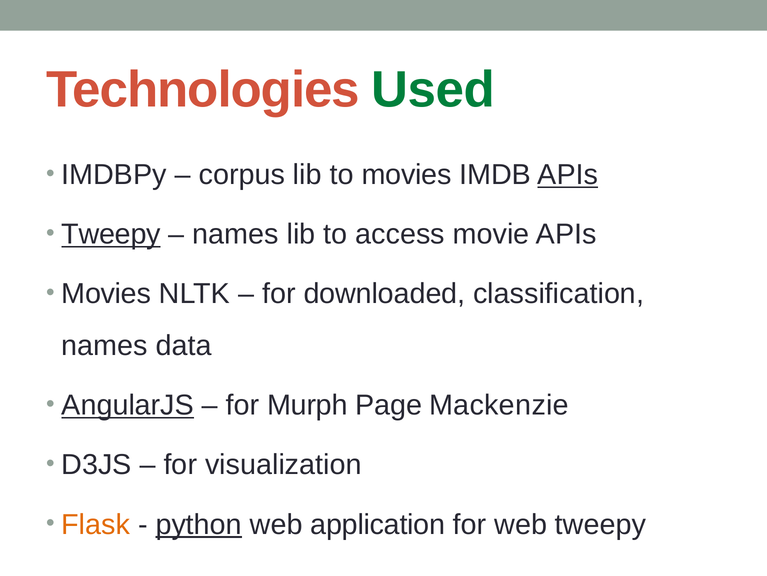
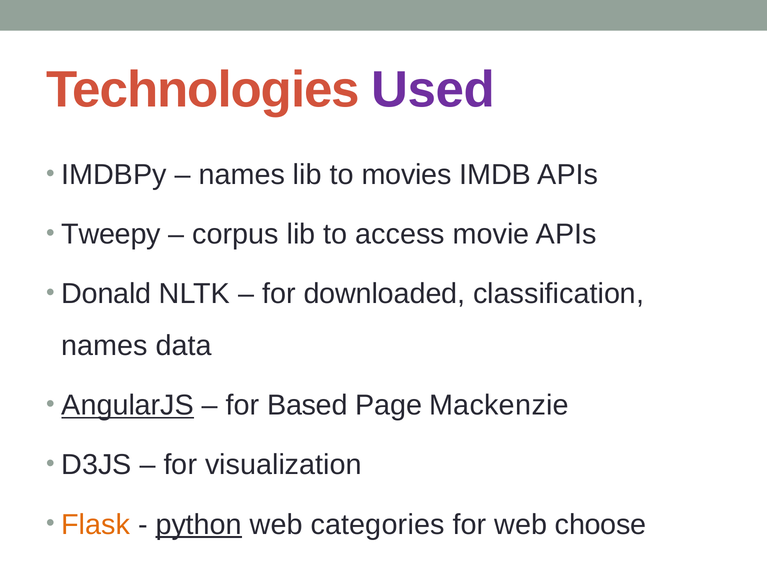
Used colour: green -> purple
corpus at (242, 175): corpus -> names
APIs at (568, 175) underline: present -> none
Tweepy at (111, 234) underline: present -> none
names at (236, 234): names -> corpus
Movies at (106, 294): Movies -> Donald
Murph: Murph -> Based
application: application -> categories
web tweepy: tweepy -> choose
